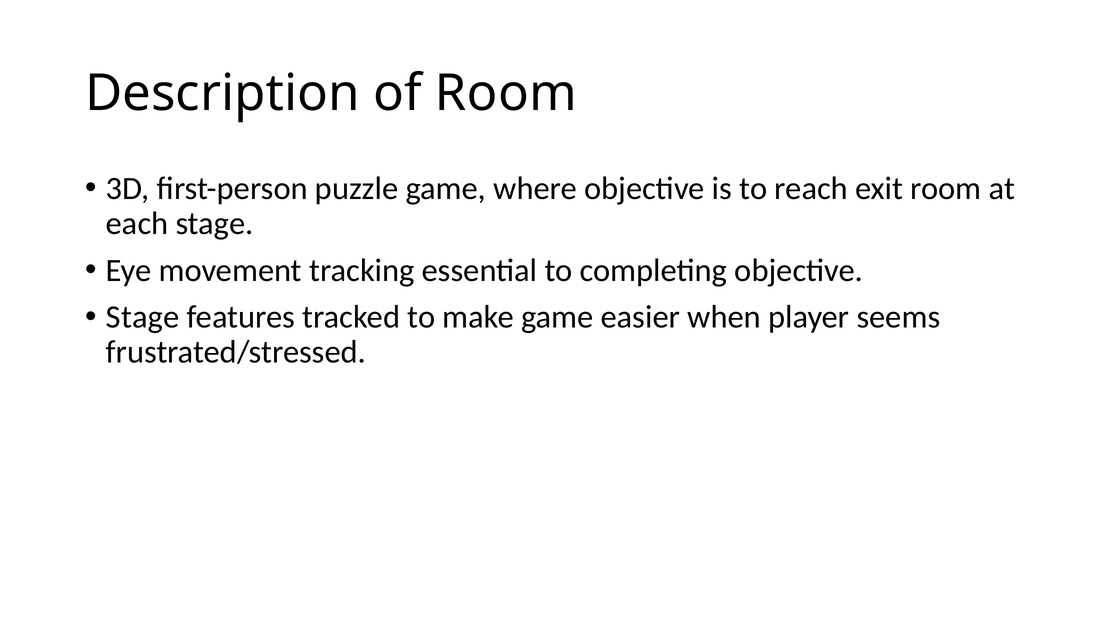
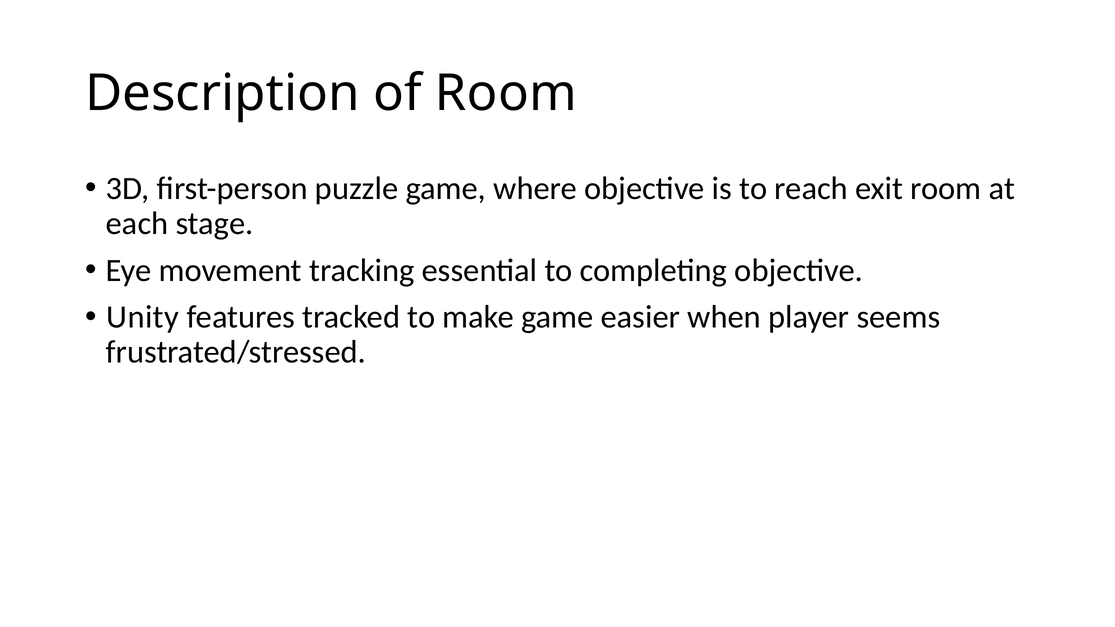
Stage at (143, 317): Stage -> Unity
